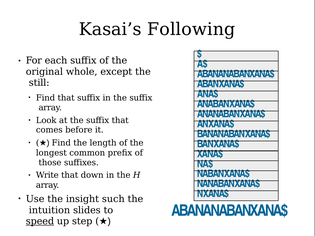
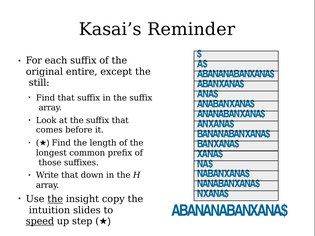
Following: Following -> Reminder
whole: whole -> entire
the at (55, 199) underline: none -> present
such: such -> copy
